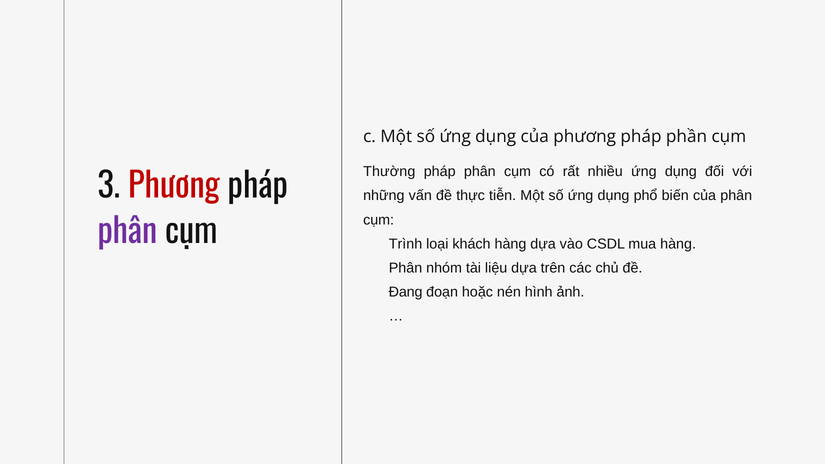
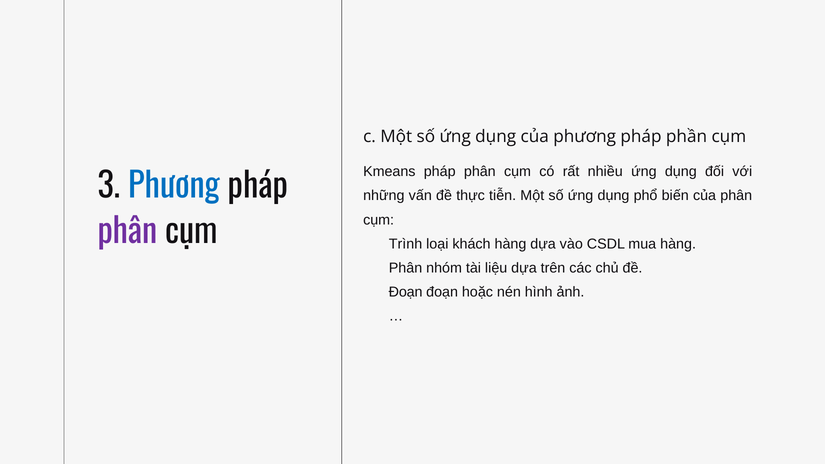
Thường: Thường -> Kmeans
Phương at (174, 187) colour: red -> blue
Đang at (406, 292): Đang -> Đoạn
